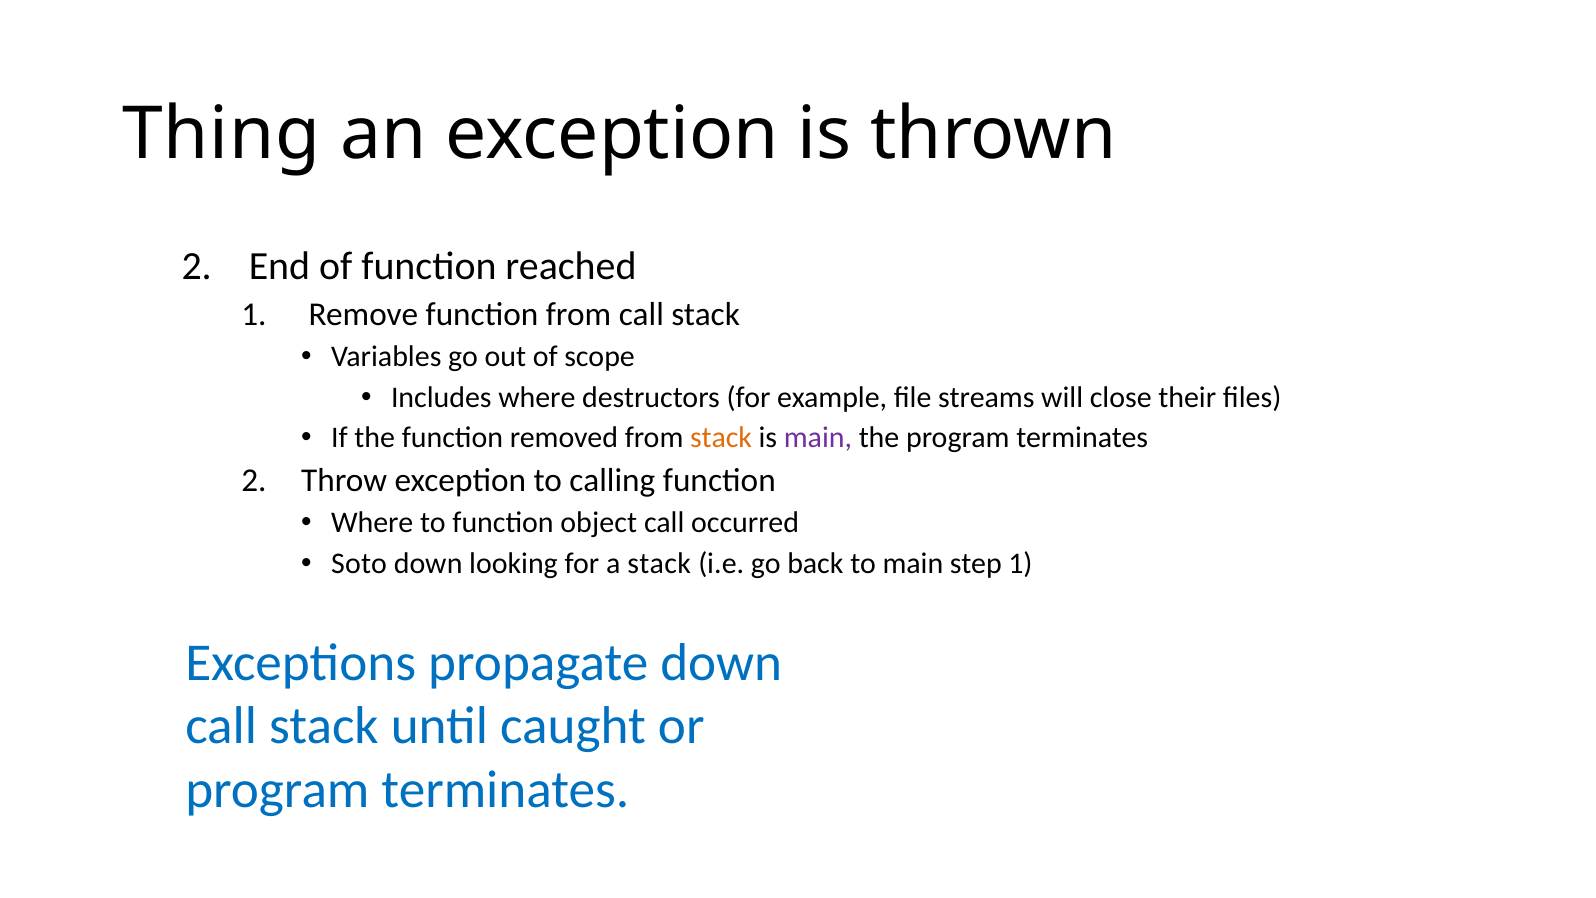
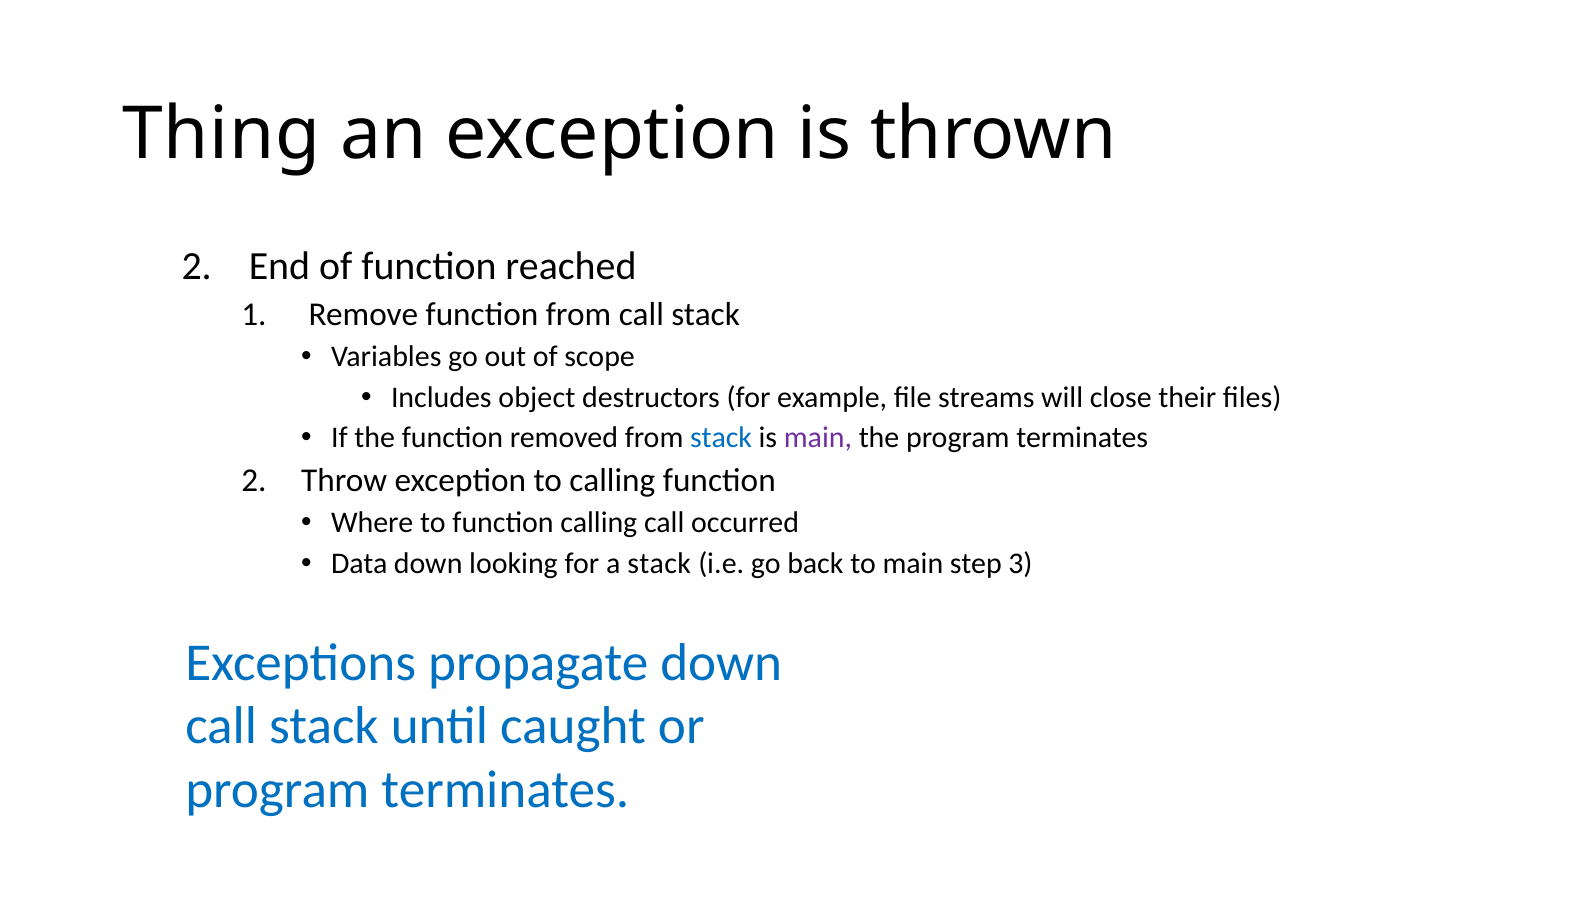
Includes where: where -> object
stack at (721, 438) colour: orange -> blue
function object: object -> calling
Soto: Soto -> Data
step 1: 1 -> 3
